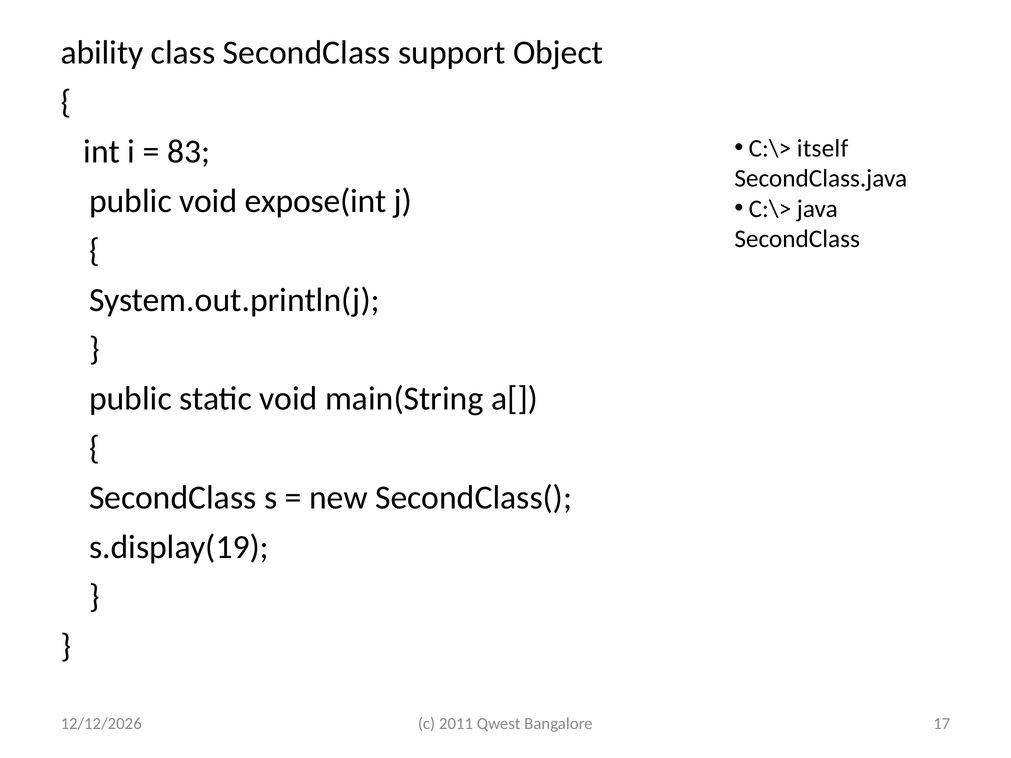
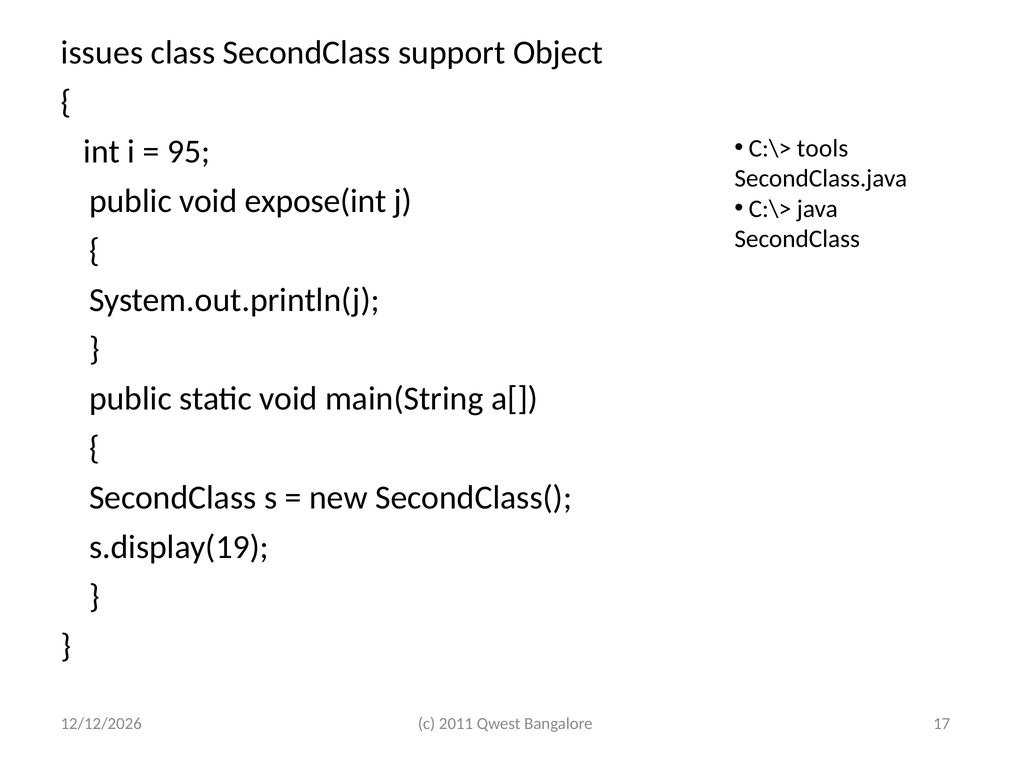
ability: ability -> issues
itself: itself -> tools
83: 83 -> 95
